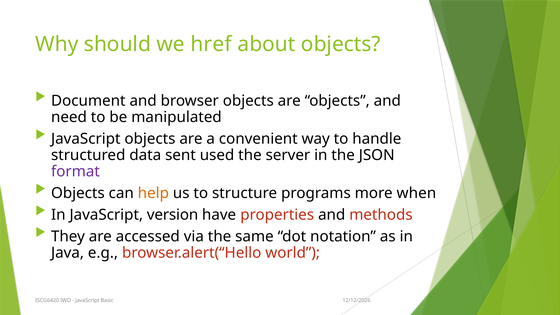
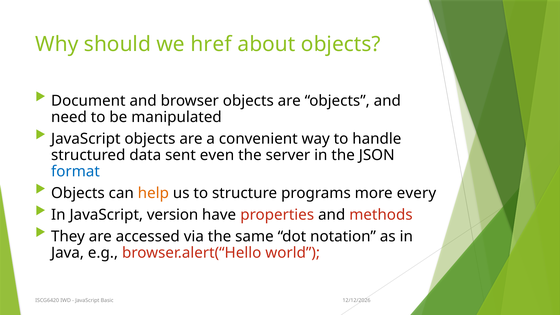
used: used -> even
format colour: purple -> blue
when: when -> every
